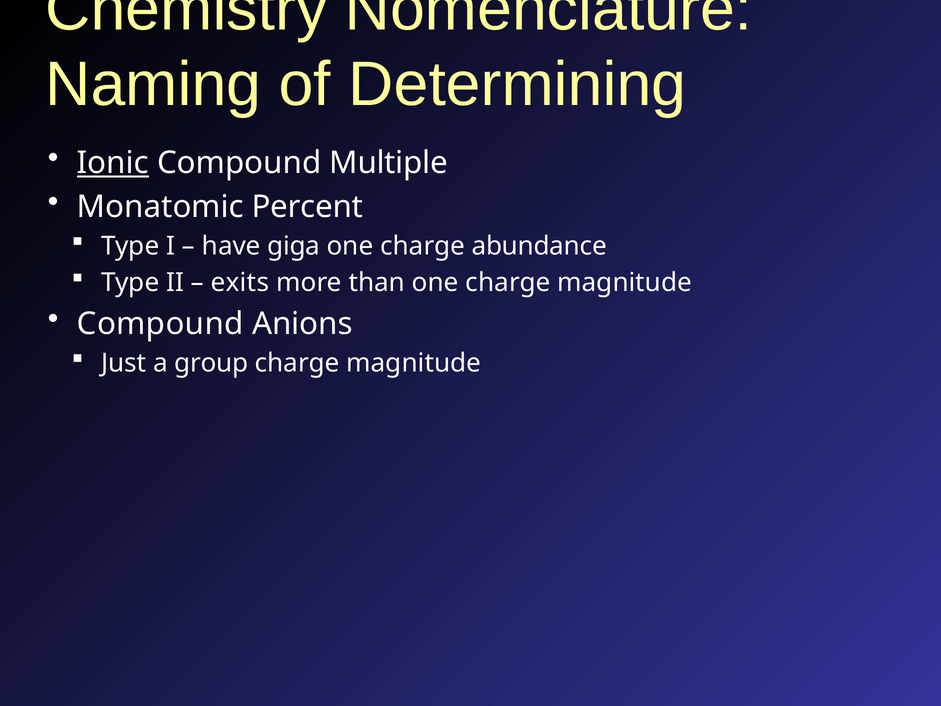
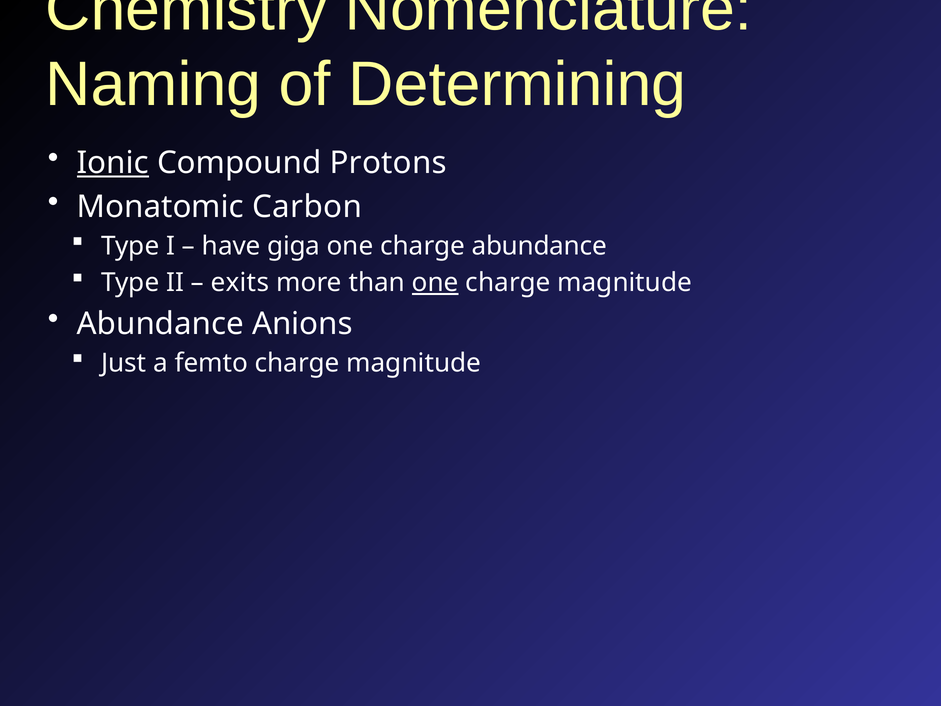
Multiple: Multiple -> Protons
Percent: Percent -> Carbon
one at (435, 283) underline: none -> present
Compound at (160, 324): Compound -> Abundance
group: group -> femto
